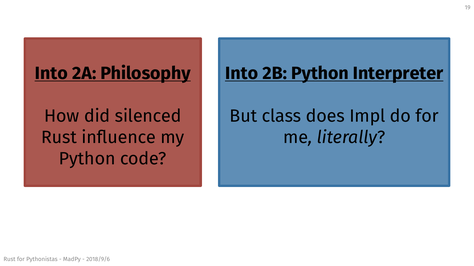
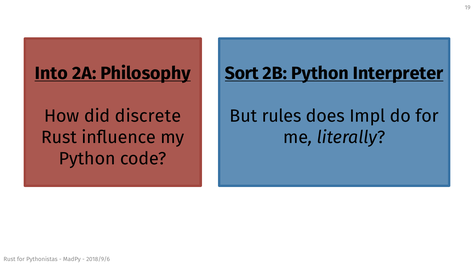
Into at (242, 74): Into -> Sort
silenced: silenced -> discrete
class: class -> rules
